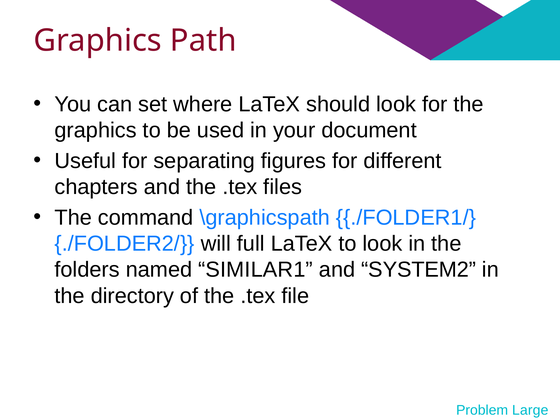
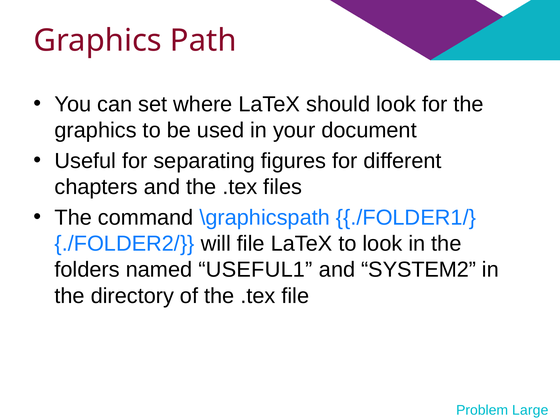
will full: full -> file
SIMILAR1: SIMILAR1 -> USEFUL1
